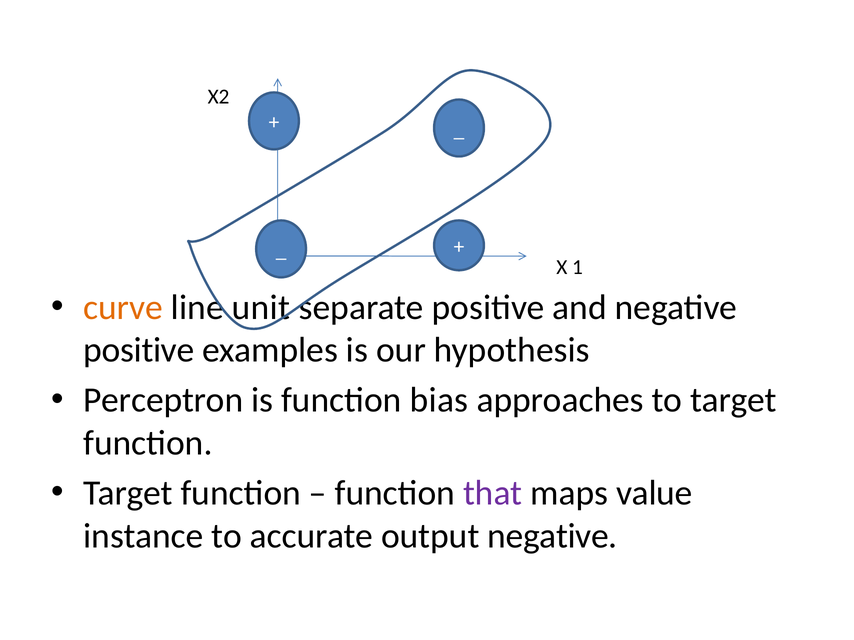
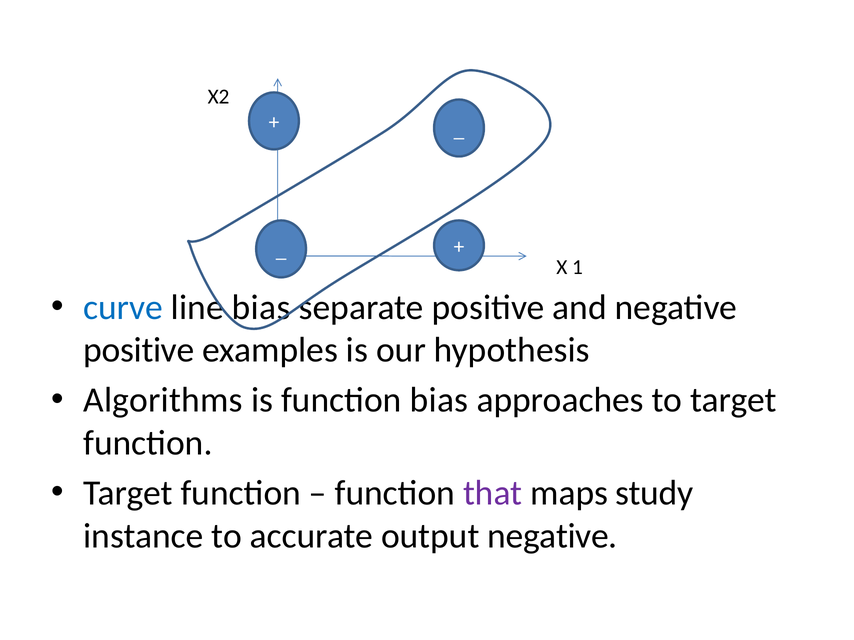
curve colour: orange -> blue
line unit: unit -> bias
Perceptron: Perceptron -> Algorithms
value: value -> study
